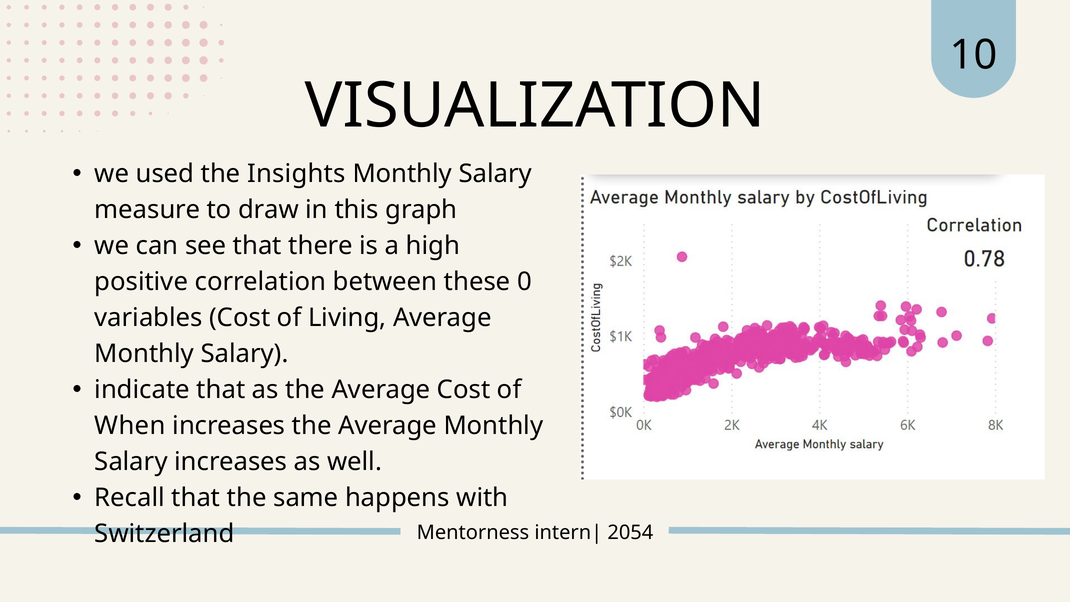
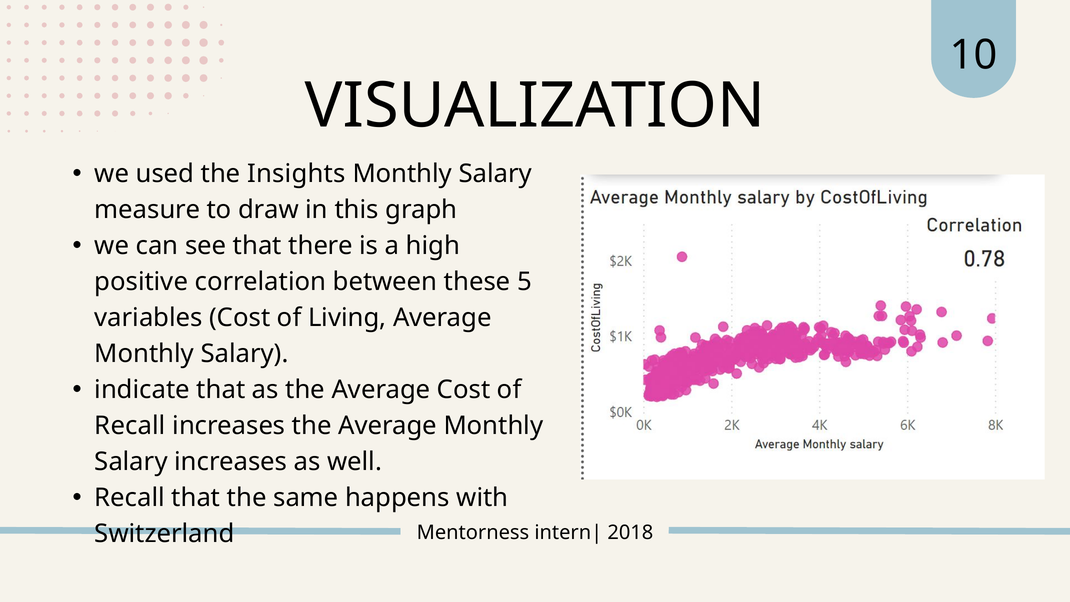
0: 0 -> 5
When at (130, 426): When -> Recall
2054: 2054 -> 2018
